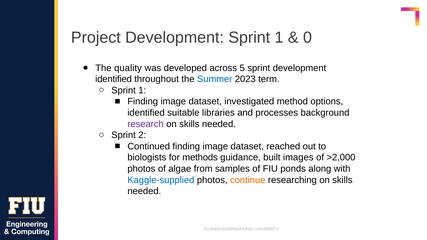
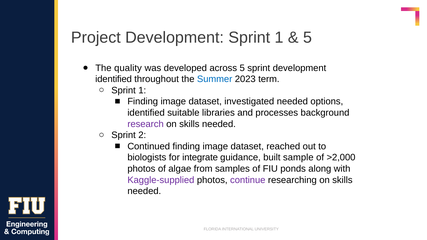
0 at (307, 38): 0 -> 5
investigated method: method -> needed
methods: methods -> integrate
images: images -> sample
Kaggle-supplied colour: blue -> purple
continue colour: orange -> purple
